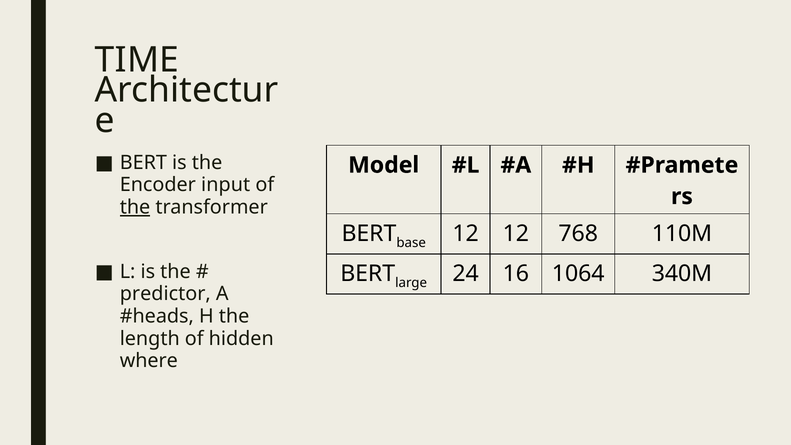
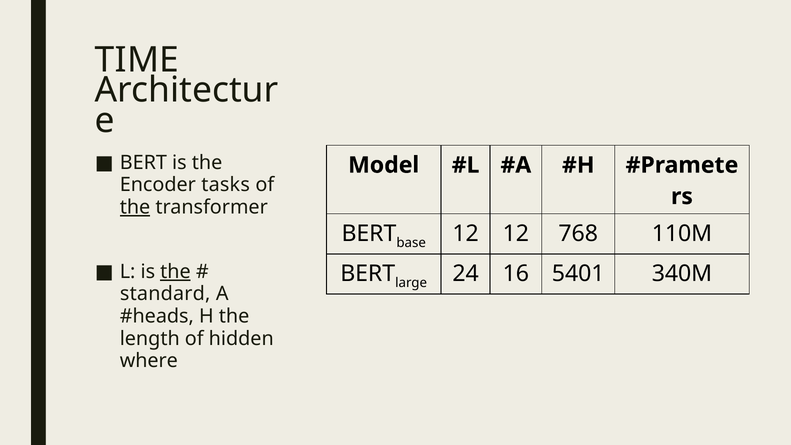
input: input -> tasks
the at (175, 272) underline: none -> present
1064: 1064 -> 5401
predictor: predictor -> standard
